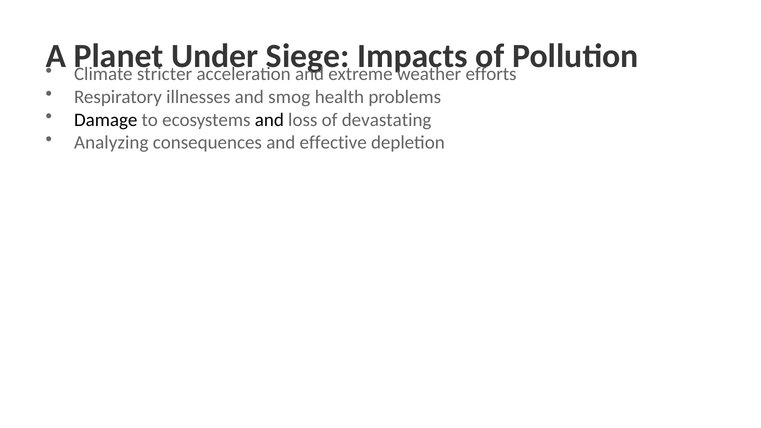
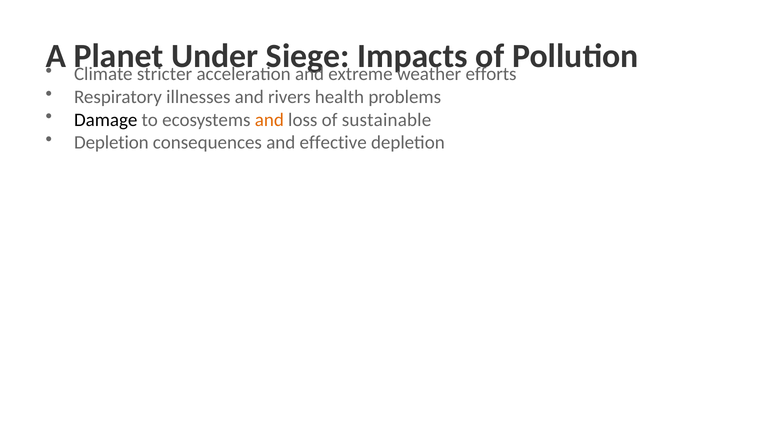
smog: smog -> rivers
and at (269, 120) colour: black -> orange
devastating: devastating -> sustainable
Analyzing at (111, 143): Analyzing -> Depletion
